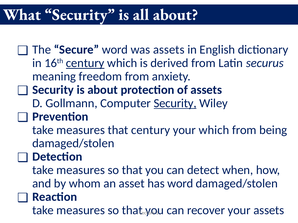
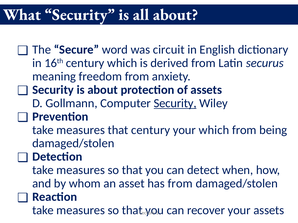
was assets: assets -> circuit
century at (85, 63) underline: present -> none
has word: word -> from
